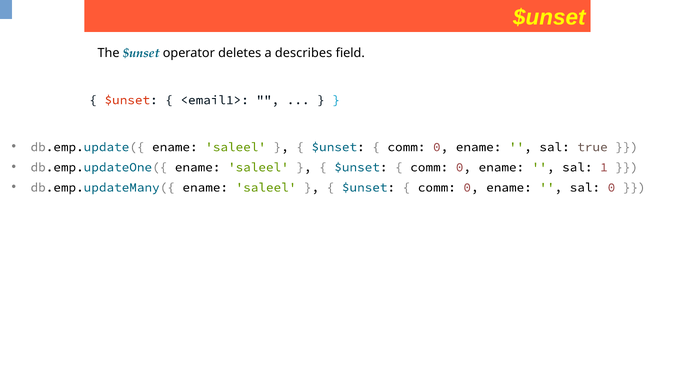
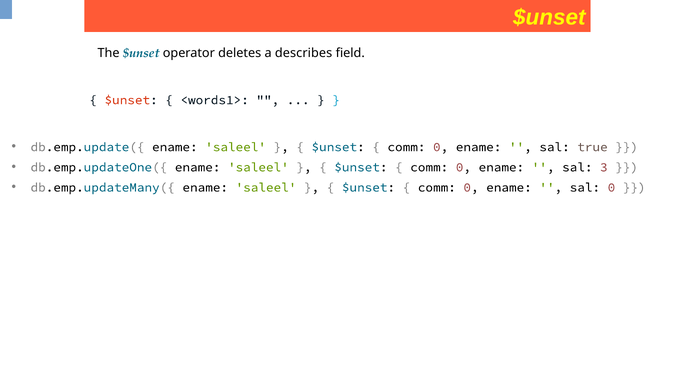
<email1>: <email1> -> <words1>
1: 1 -> 3
